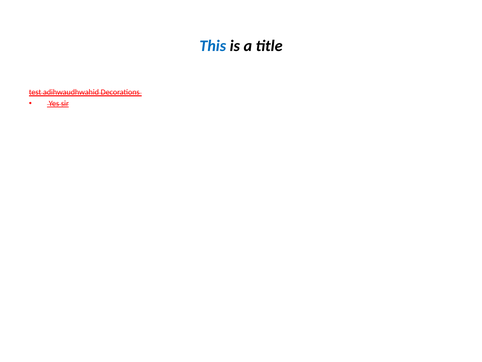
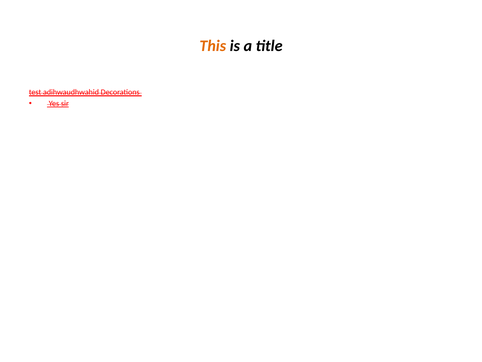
This colour: blue -> orange
